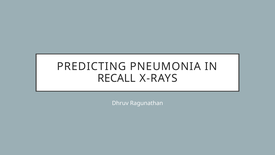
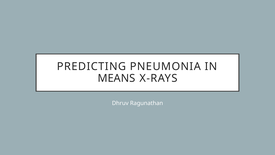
RECALL: RECALL -> MEANS
